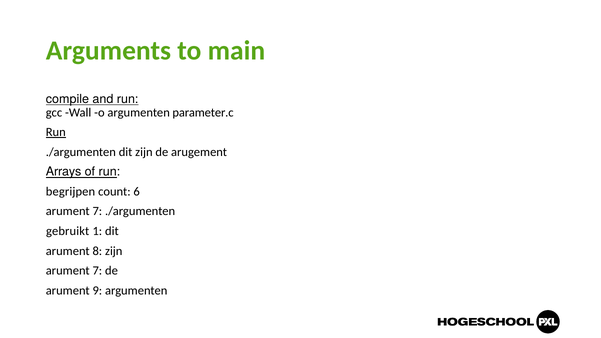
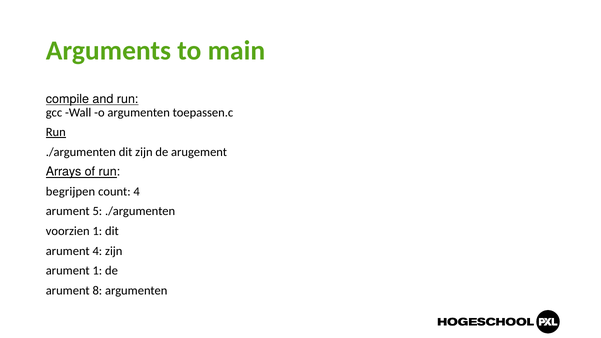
parameter.c: parameter.c -> toepassen.c
count 6: 6 -> 4
7 at (97, 211): 7 -> 5
gebruikt: gebruikt -> voorzien
arument 8: 8 -> 4
7 at (97, 271): 7 -> 1
9: 9 -> 8
